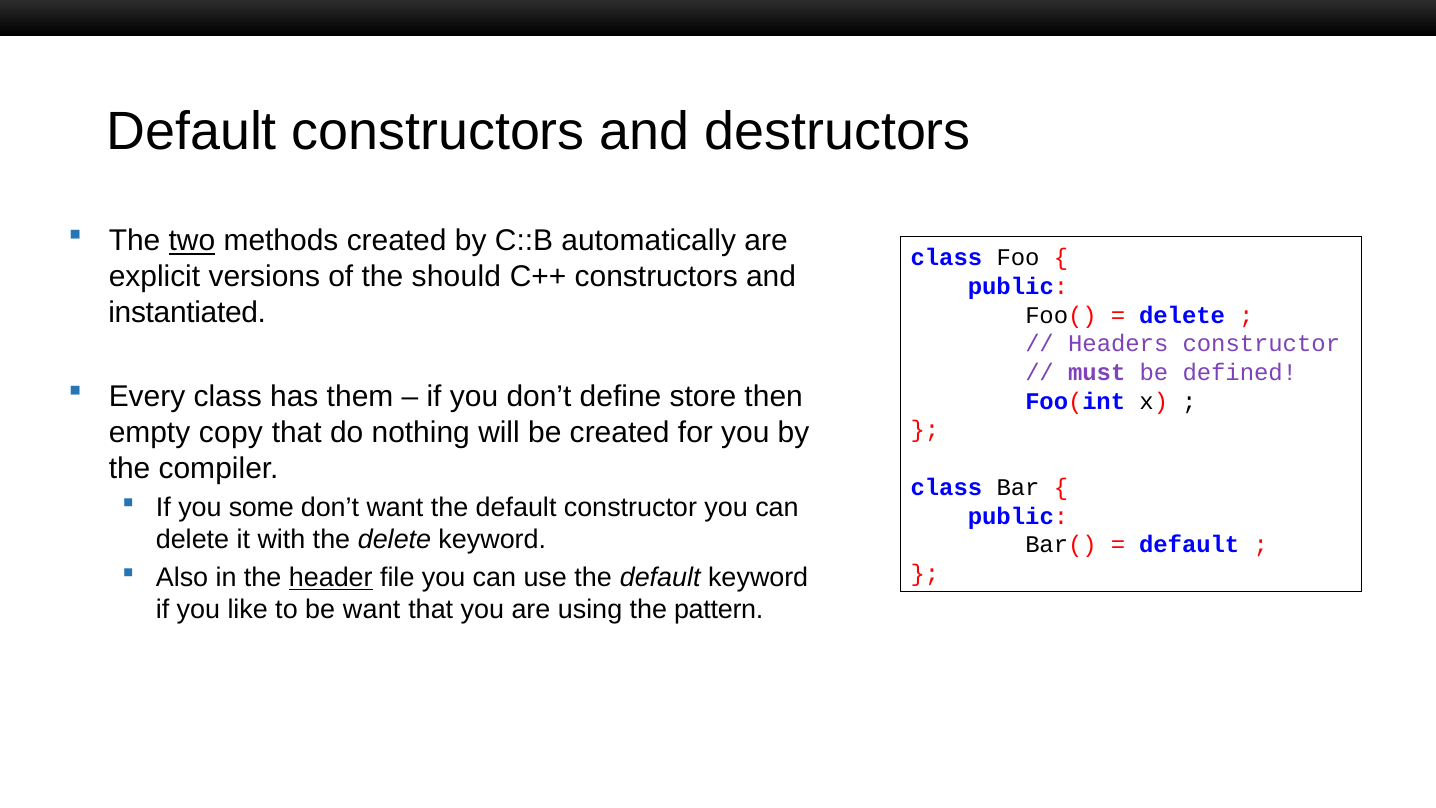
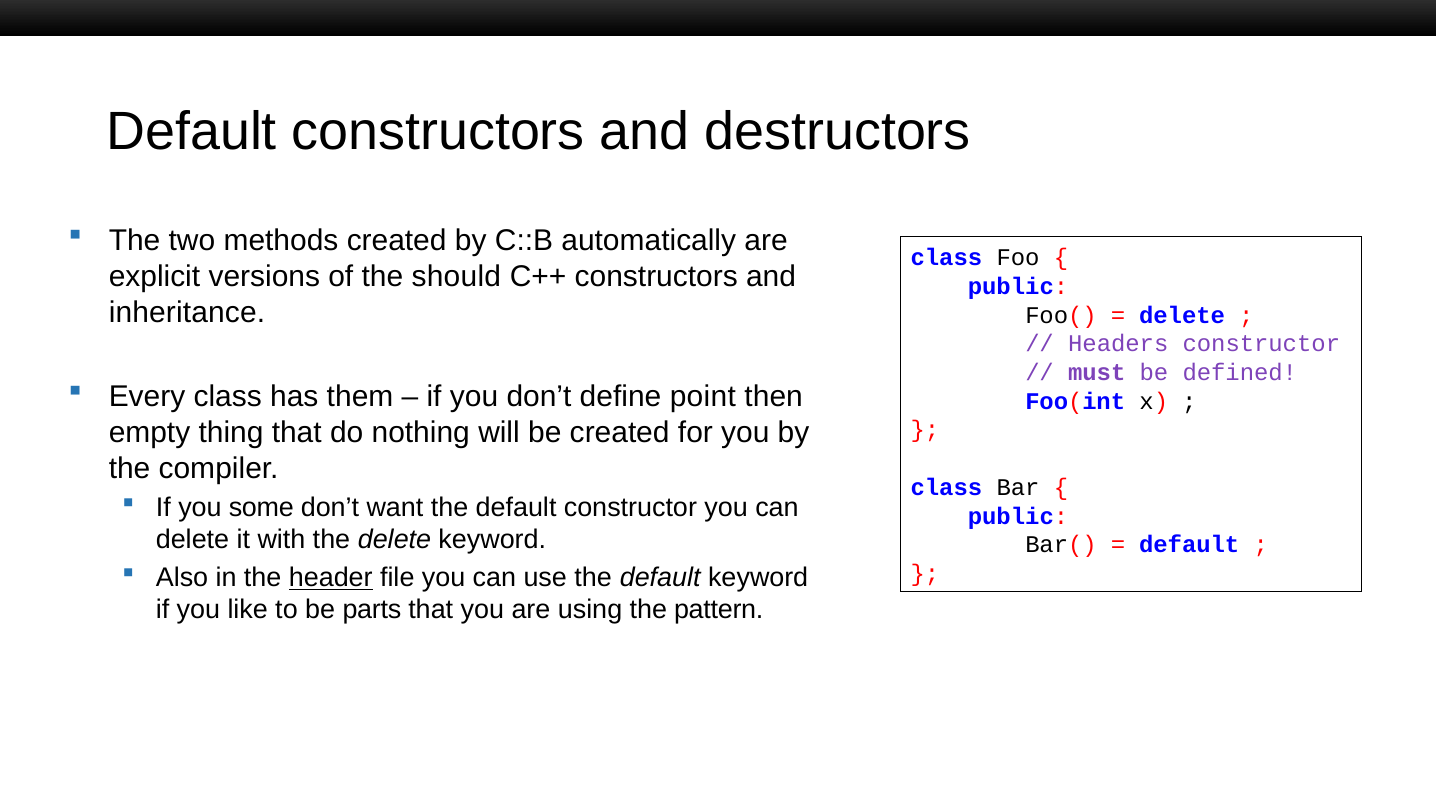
two underline: present -> none
instantiated: instantiated -> inheritance
store: store -> point
copy: copy -> thing
be want: want -> parts
